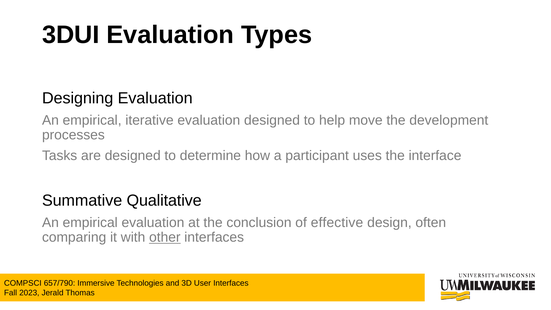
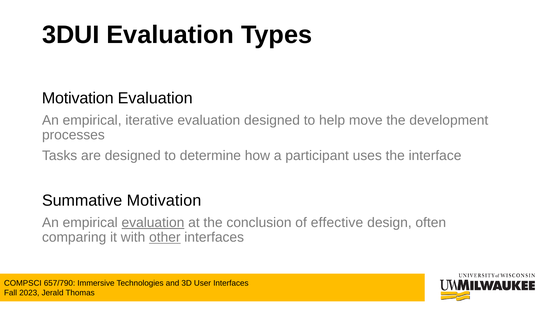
Designing at (78, 98): Designing -> Motivation
Summative Qualitative: Qualitative -> Motivation
evaluation at (153, 223) underline: none -> present
